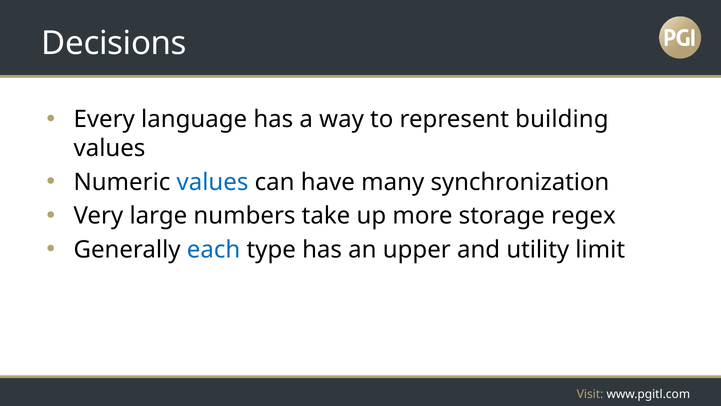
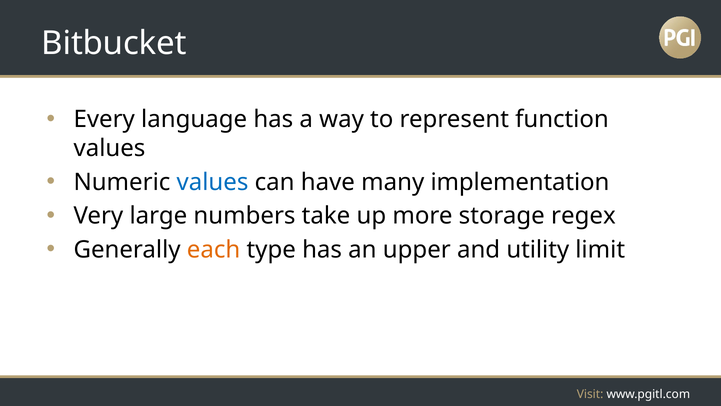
Decisions: Decisions -> Bitbucket
building: building -> function
synchronization: synchronization -> implementation
each colour: blue -> orange
